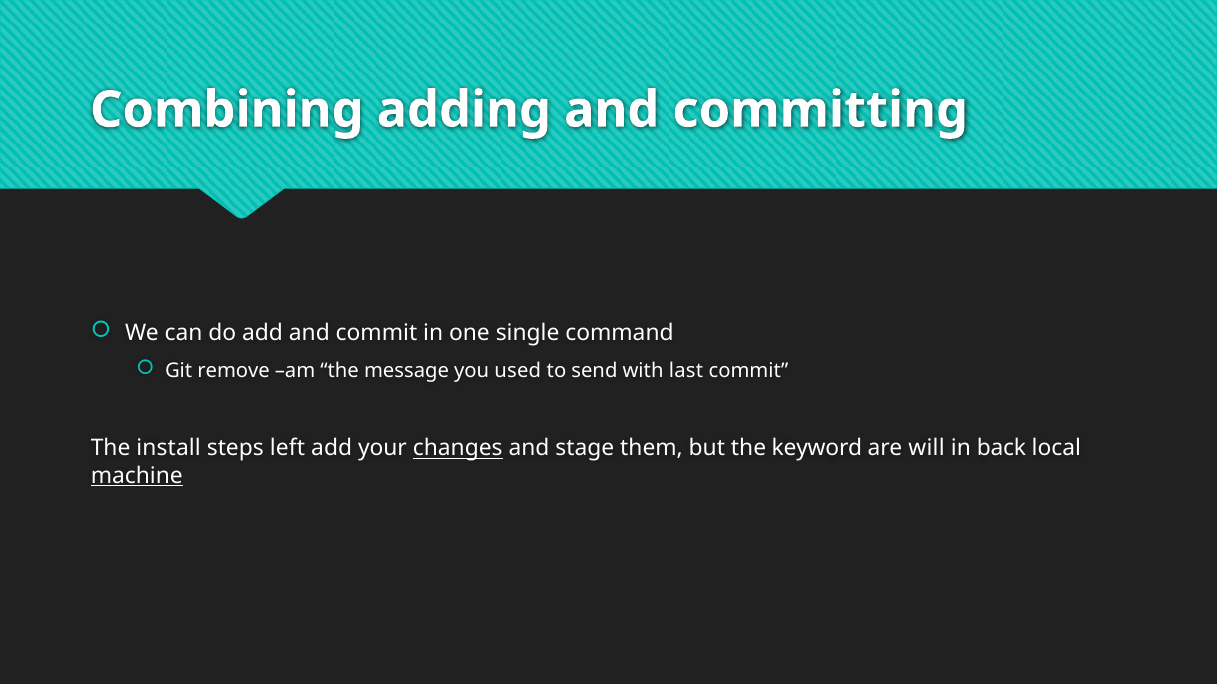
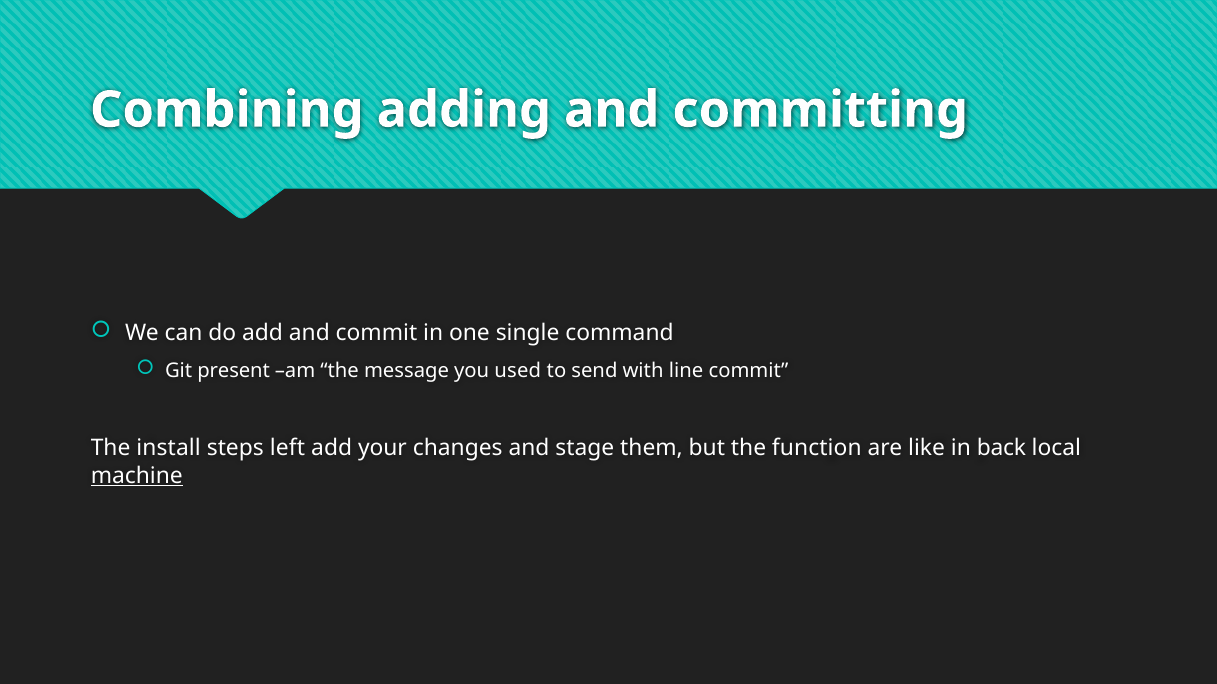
remove: remove -> present
last: last -> line
changes underline: present -> none
keyword: keyword -> function
will: will -> like
